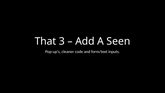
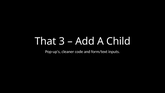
Seen: Seen -> Child
